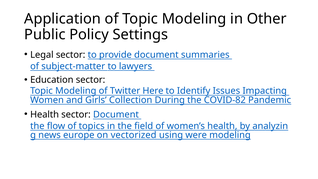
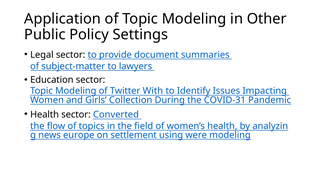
Here: Here -> With
COVID-82: COVID-82 -> COVID-31
sector Document: Document -> Converted
vectorized: vectorized -> settlement
